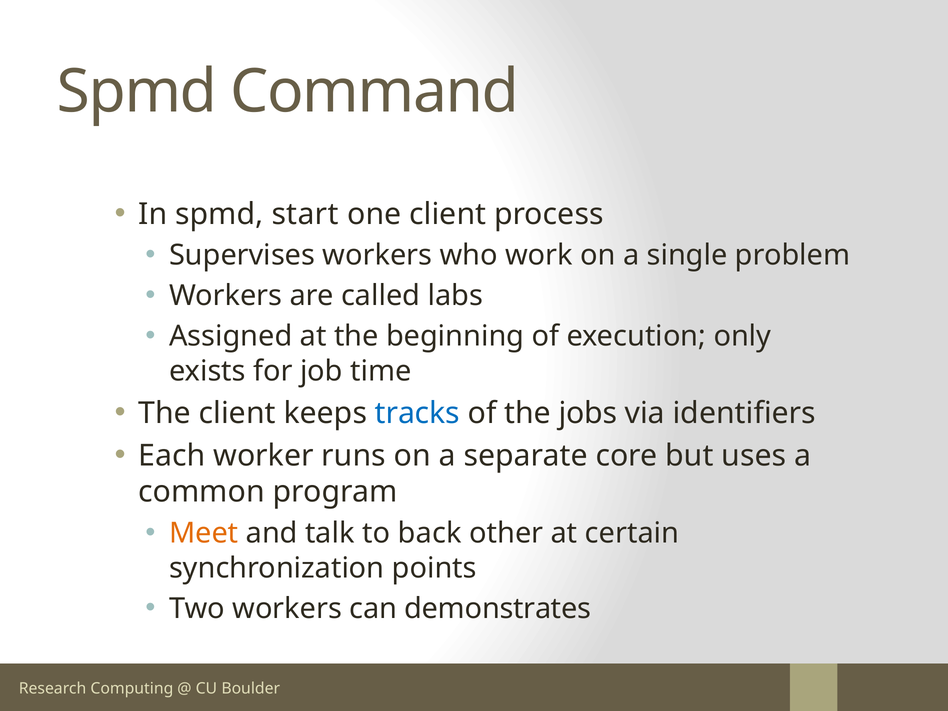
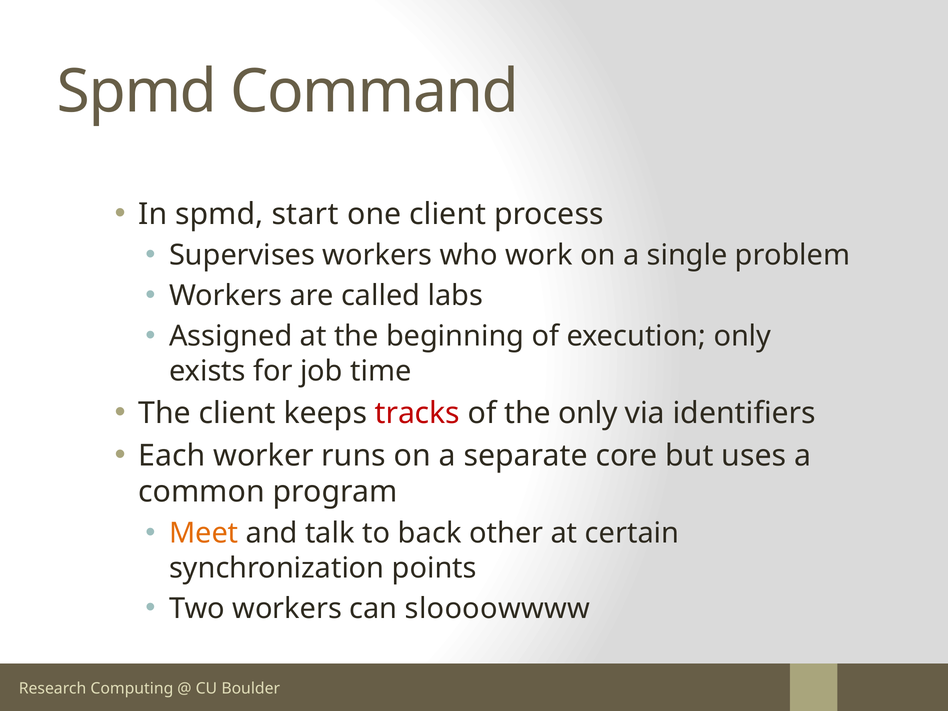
tracks colour: blue -> red
the jobs: jobs -> only
demonstrates: demonstrates -> sloooowwww
